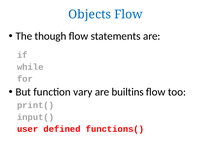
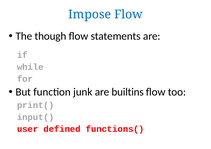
Objects: Objects -> Impose
vary: vary -> junk
